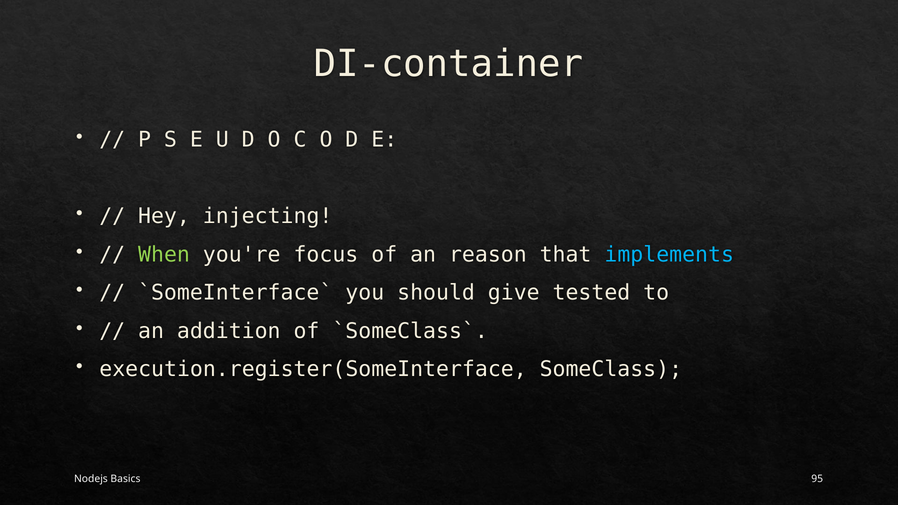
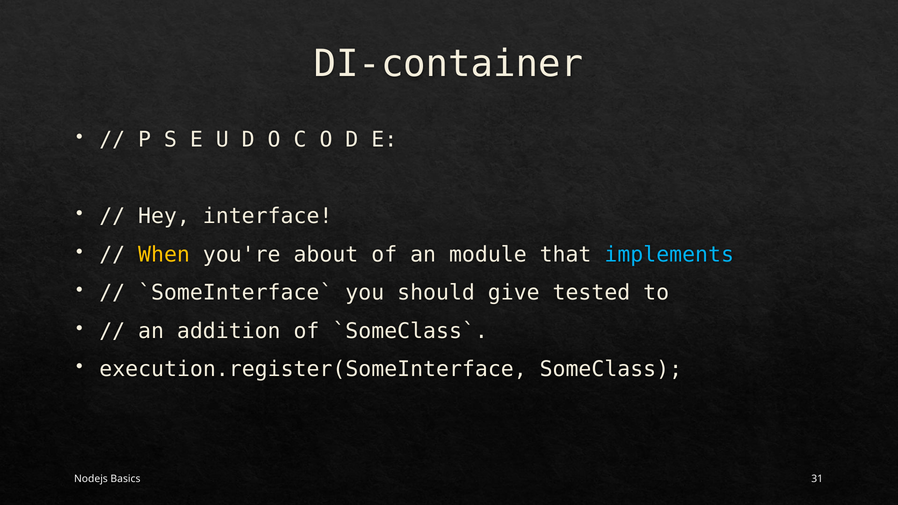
injecting: injecting -> interface
When colour: light green -> yellow
focus: focus -> about
reason: reason -> module
95: 95 -> 31
